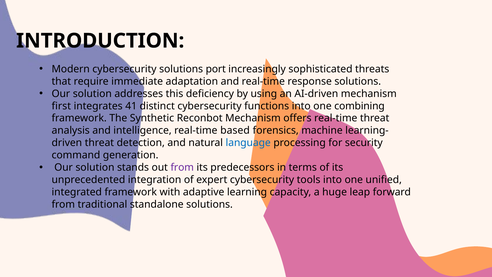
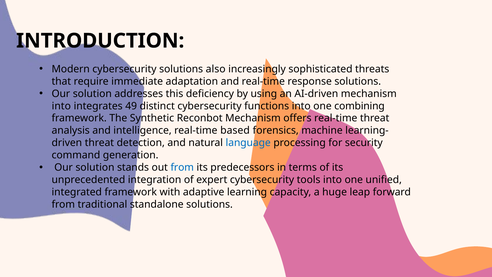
port: port -> also
first at (61, 106): first -> into
41: 41 -> 49
from at (182, 167) colour: purple -> blue
